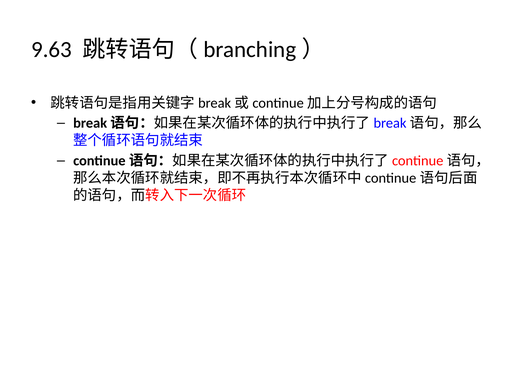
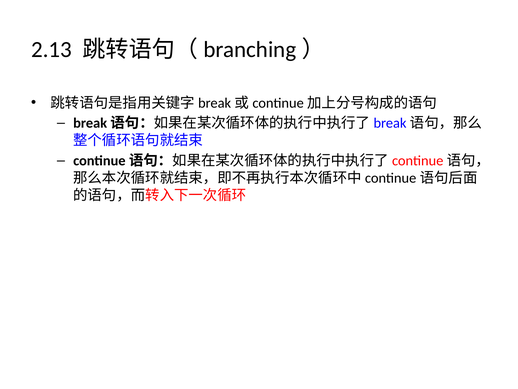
9.63: 9.63 -> 2.13
